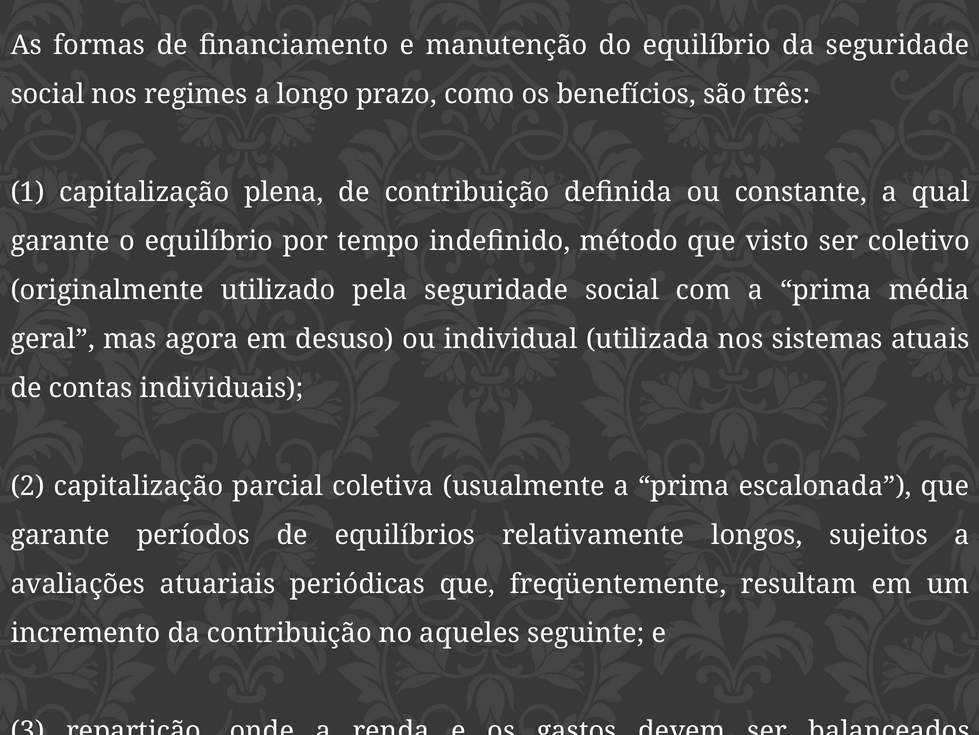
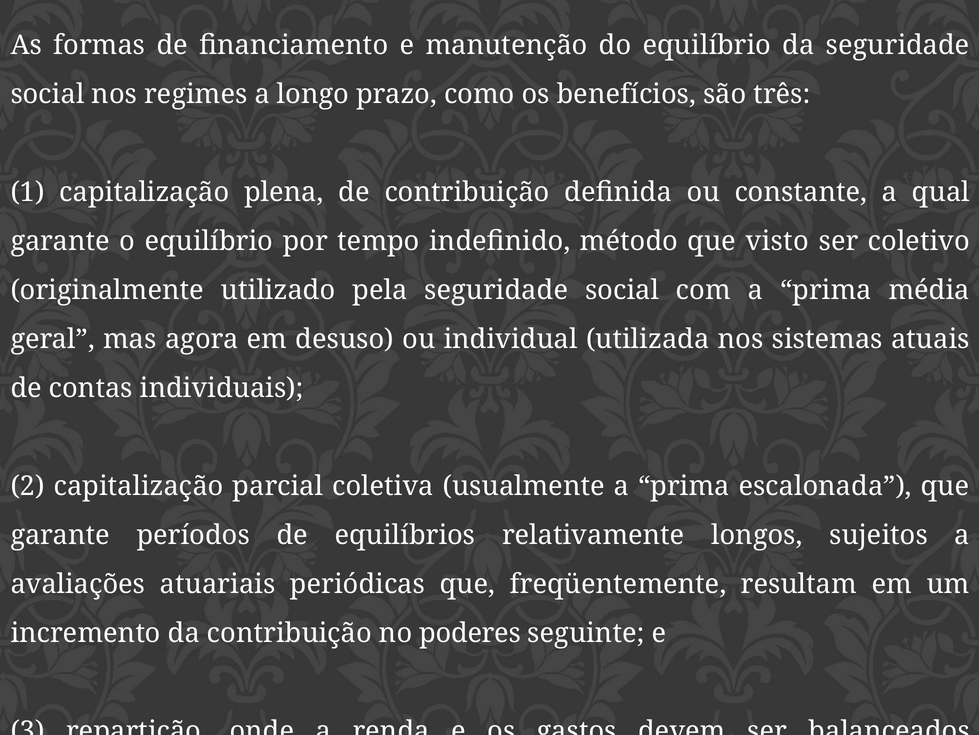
aqueles: aqueles -> poderes
